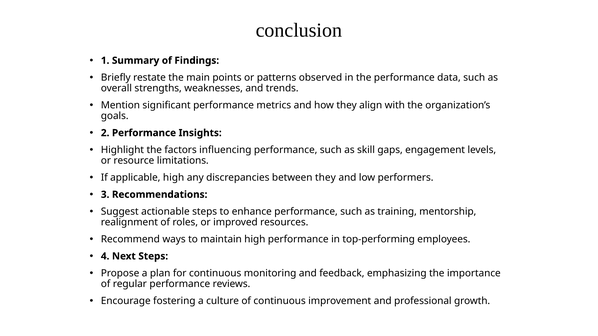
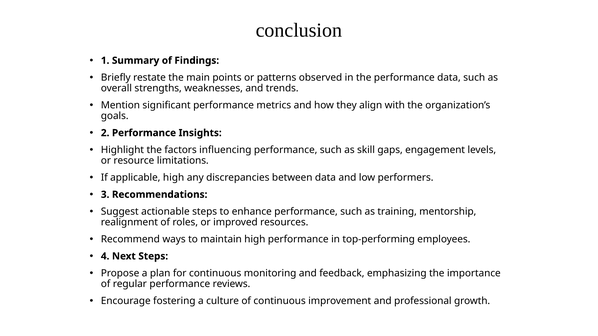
between they: they -> data
